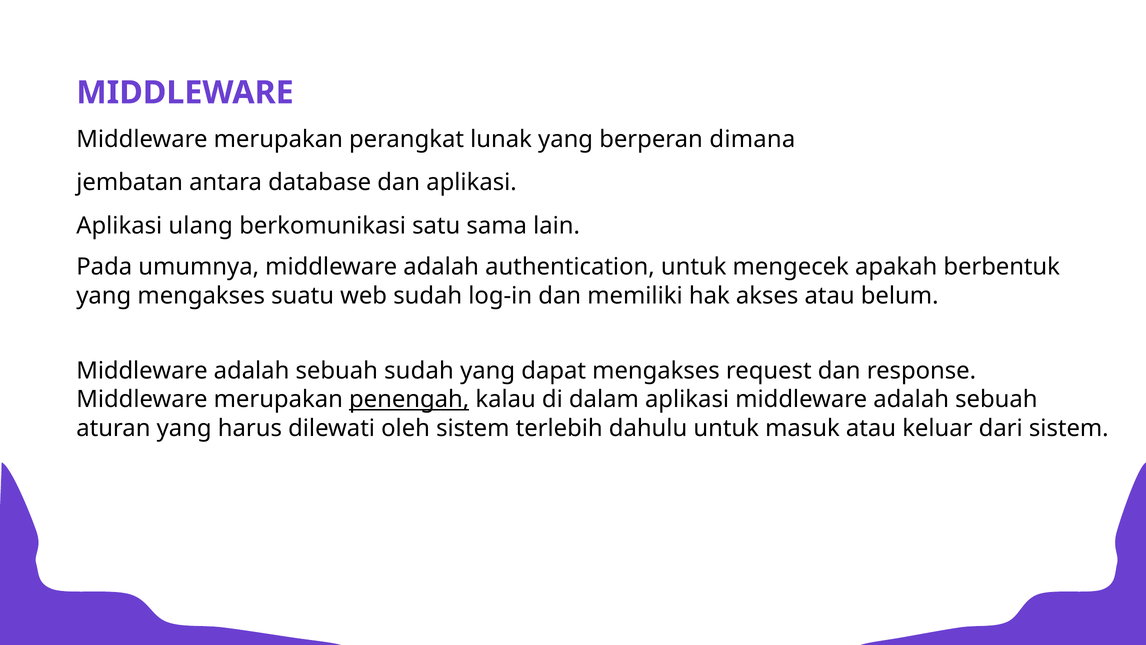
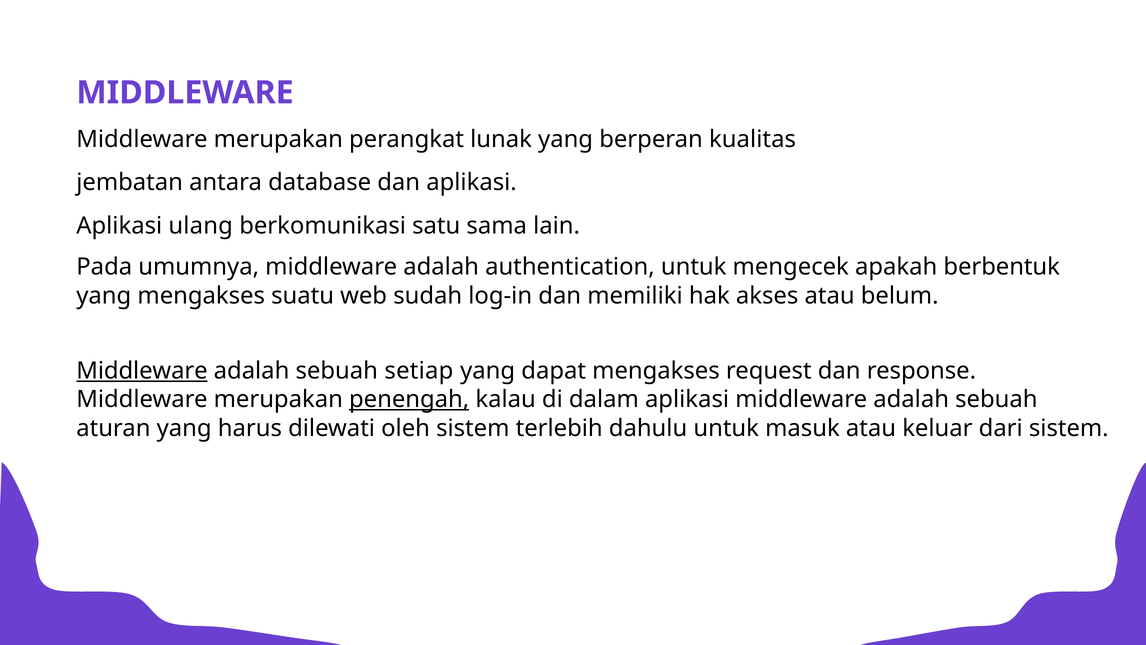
dimana: dimana -> kualitas
Middleware at (142, 371) underline: none -> present
sebuah sudah: sudah -> setiap
